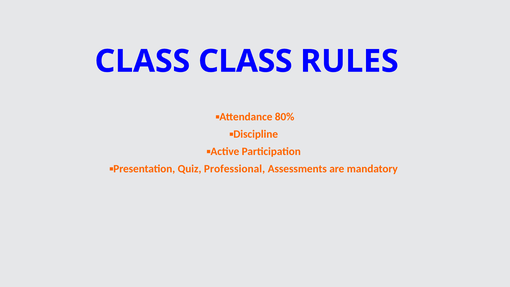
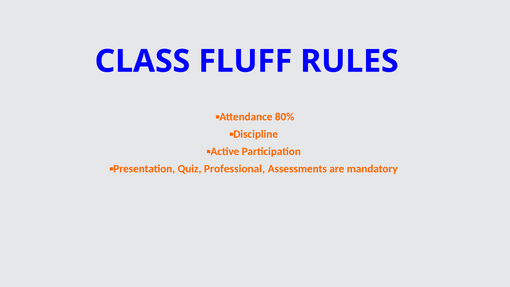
CLASS CLASS: CLASS -> FLUFF
